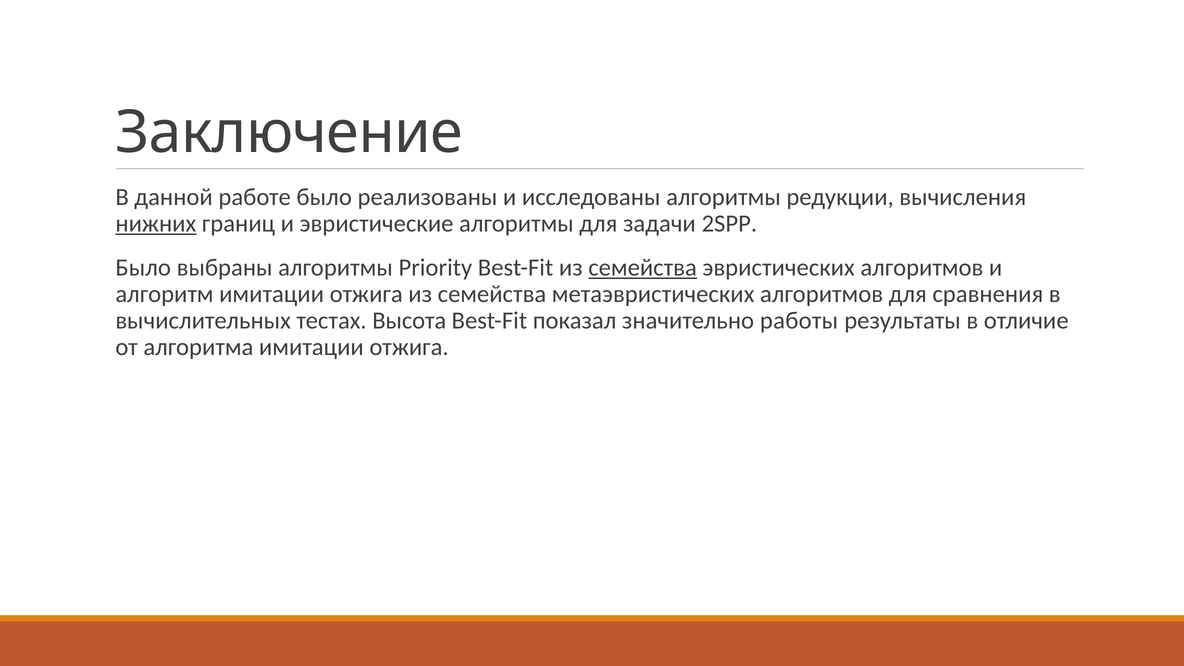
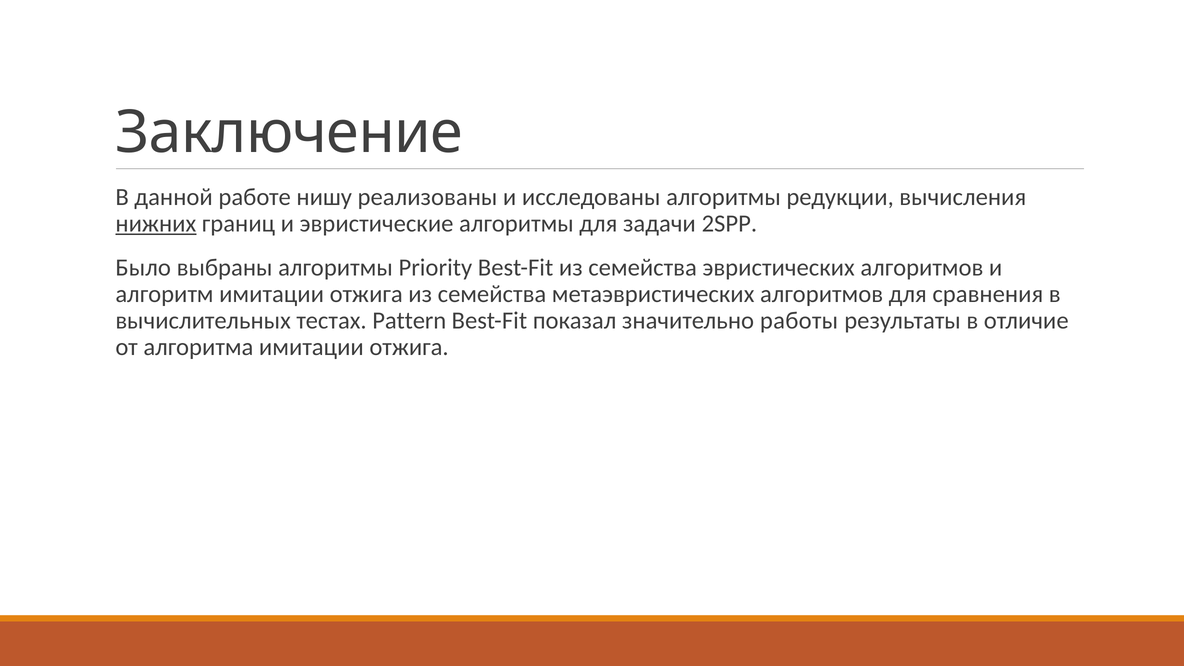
работе было: было -> нишу
семейства at (643, 267) underline: present -> none
Высота: Высота -> Pattern
